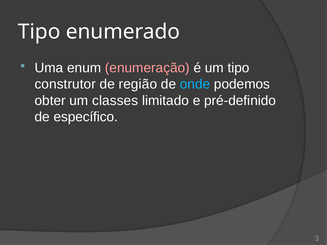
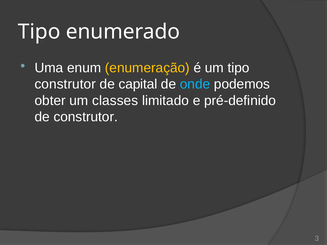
enumeração colour: pink -> yellow
região: região -> capital
de específico: específico -> construtor
